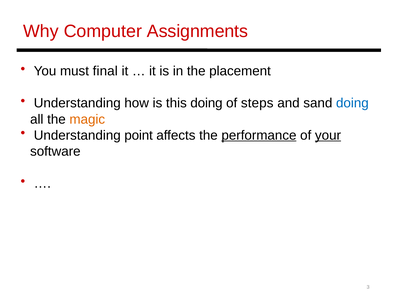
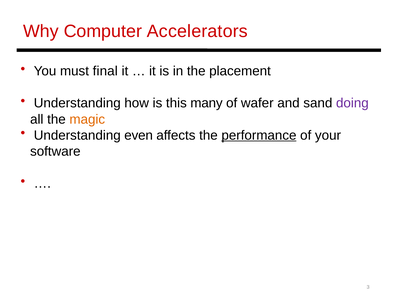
Assignments: Assignments -> Accelerators
this doing: doing -> many
steps: steps -> wafer
doing at (352, 103) colour: blue -> purple
point: point -> even
your underline: present -> none
